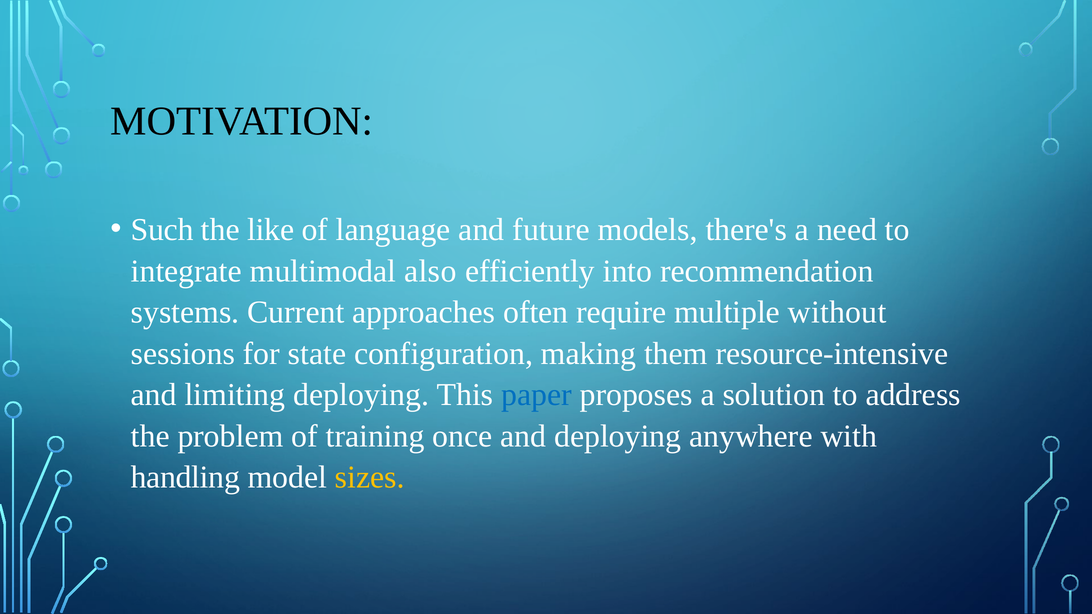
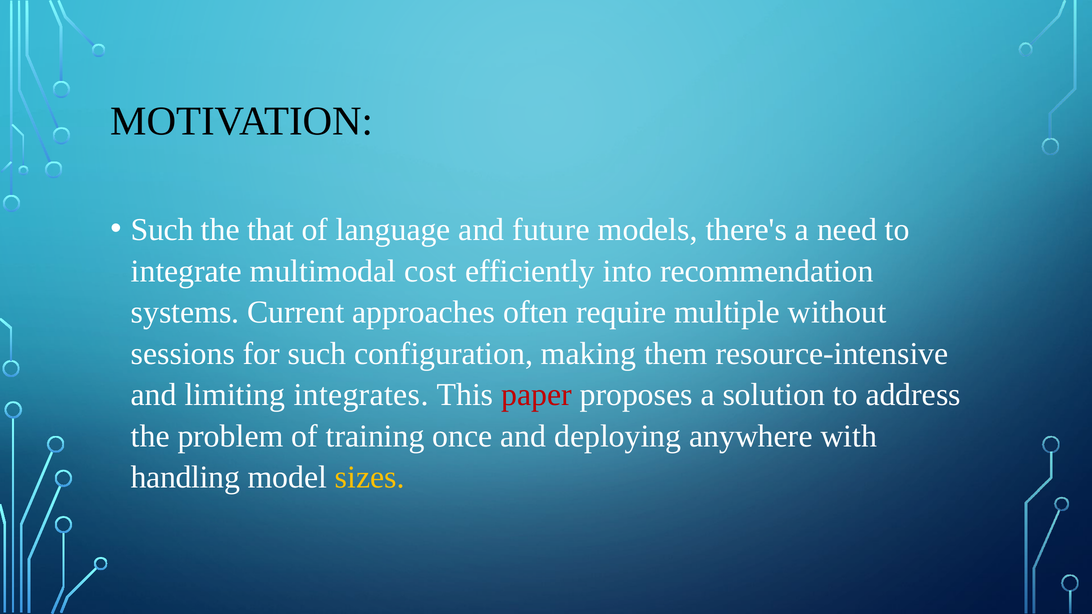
like: like -> that
also: also -> cost
for state: state -> such
limiting deploying: deploying -> integrates
paper colour: blue -> red
